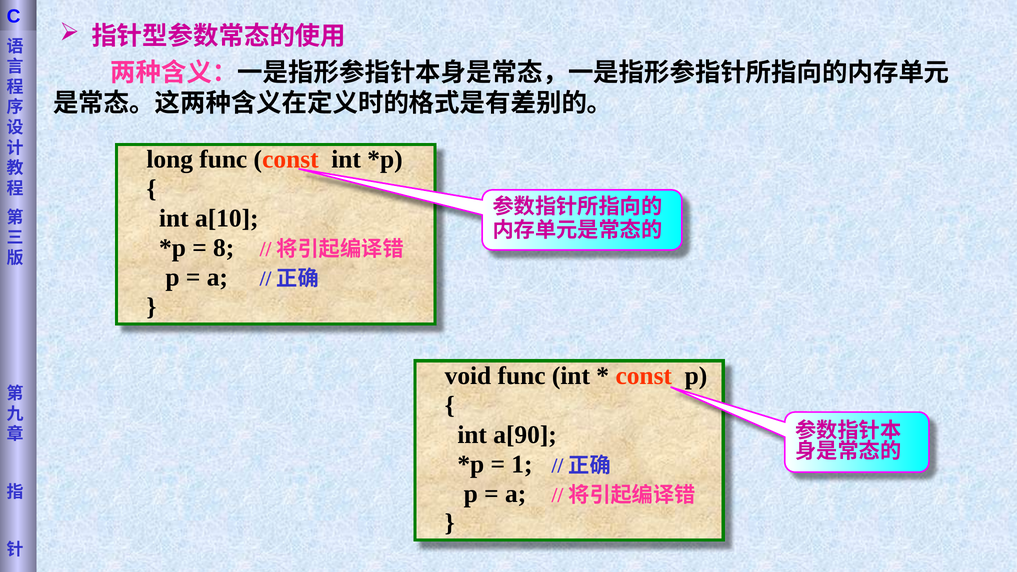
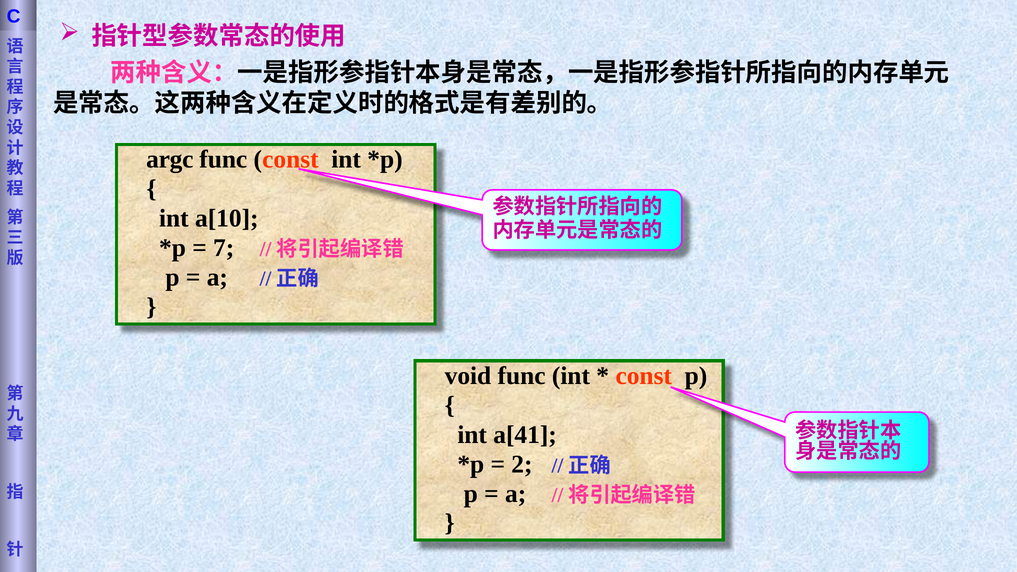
long: long -> argc
8: 8 -> 7
a[90: a[90 -> a[41
1: 1 -> 2
